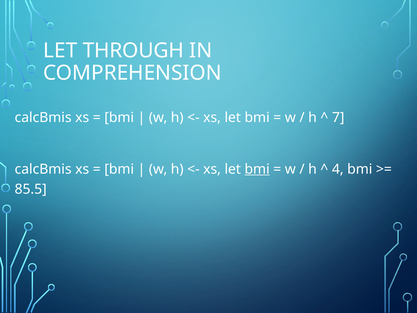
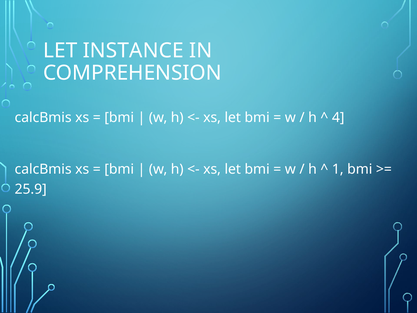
THROUGH: THROUGH -> INSTANCE
7: 7 -> 4
bmi at (257, 169) underline: present -> none
4: 4 -> 1
85.5: 85.5 -> 25.9
